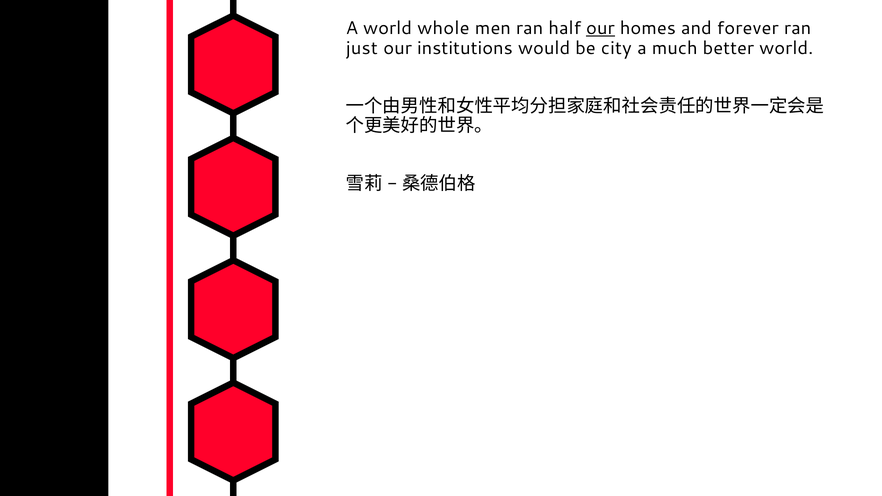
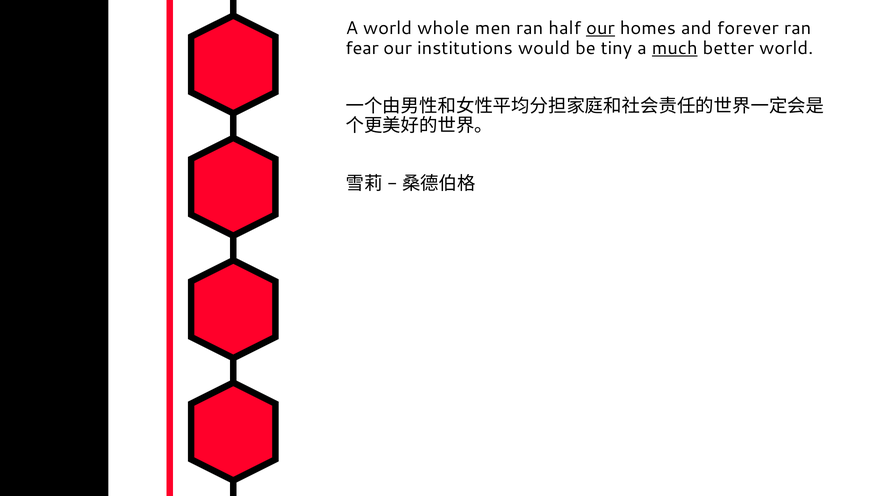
just: just -> fear
city: city -> tiny
much underline: none -> present
